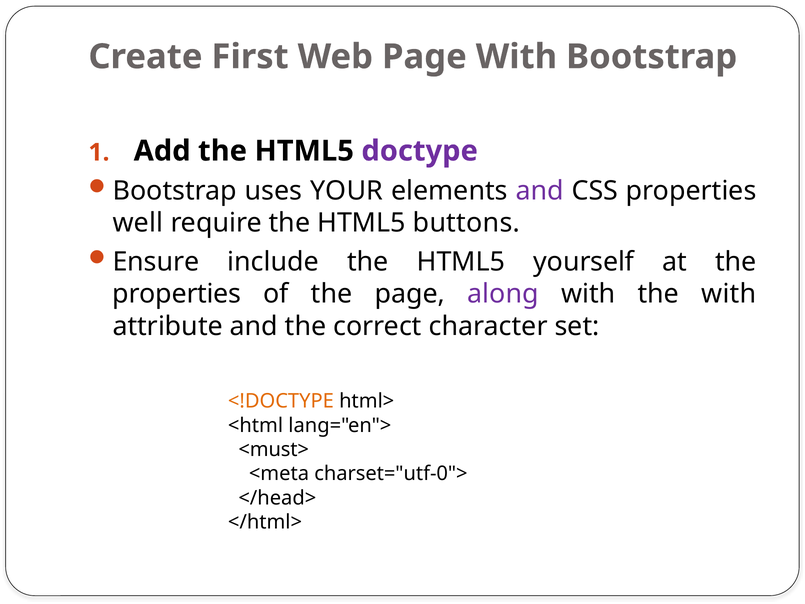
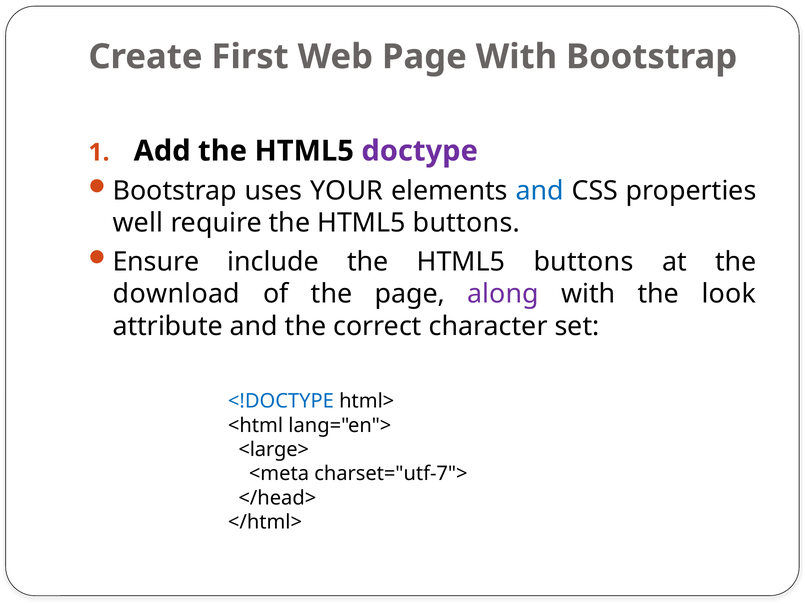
and at (540, 191) colour: purple -> blue
include the HTML5 yourself: yourself -> buttons
properties at (177, 294): properties -> download
the with: with -> look
<!DOCTYPE colour: orange -> blue
<must>: <must> -> <large>
charset="utf-0">: charset="utf-0"> -> charset="utf-7">
